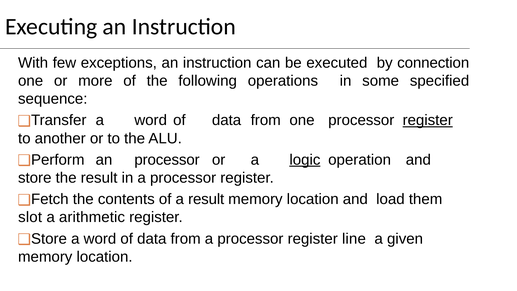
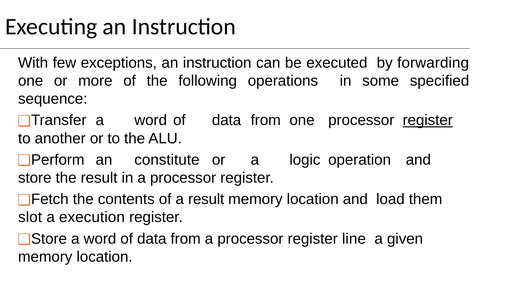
connection: connection -> forwarding
an processor: processor -> constitute
logic underline: present -> none
arithmetic: arithmetic -> execution
